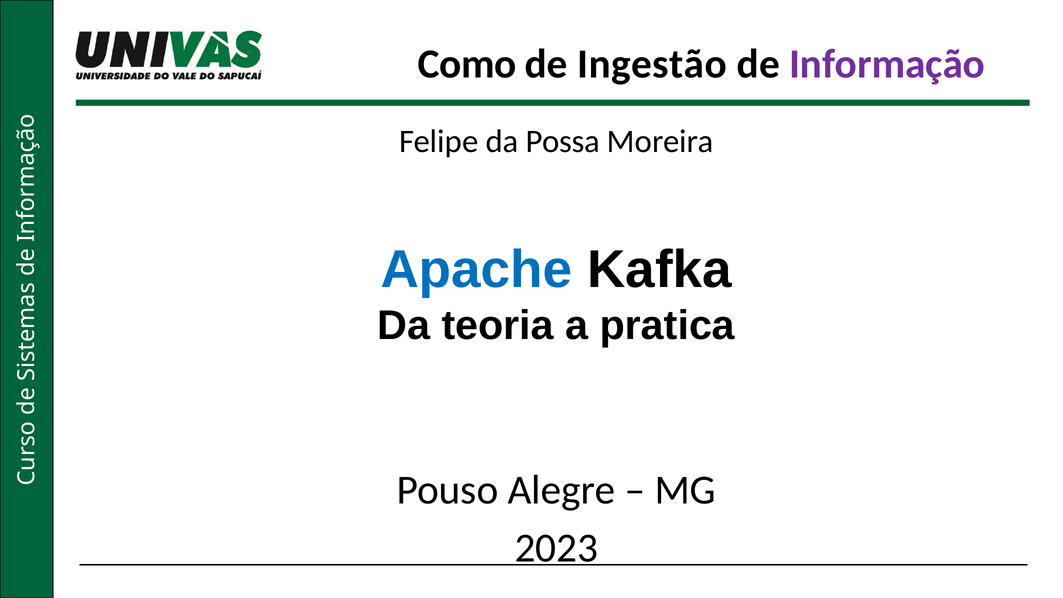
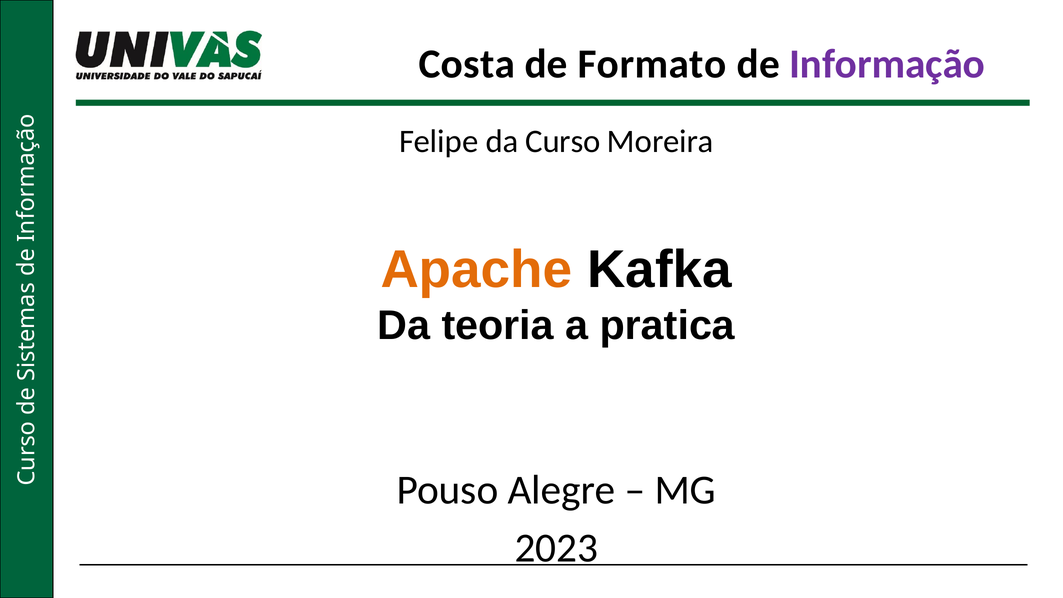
Como: Como -> Costa
Ingestão: Ingestão -> Formato
Possa: Possa -> Curso
Apache colour: blue -> orange
